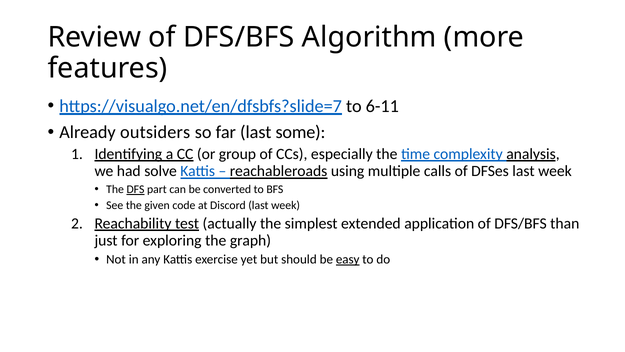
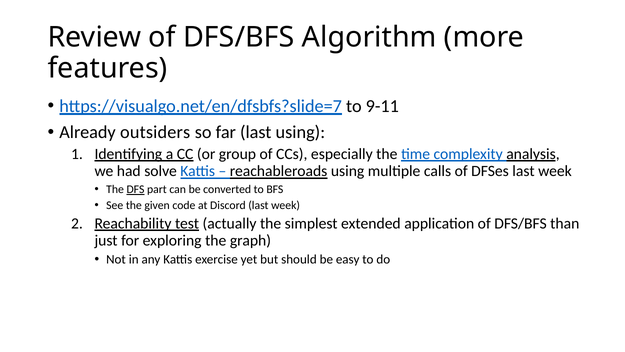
6-11: 6-11 -> 9-11
last some: some -> using
easy underline: present -> none
